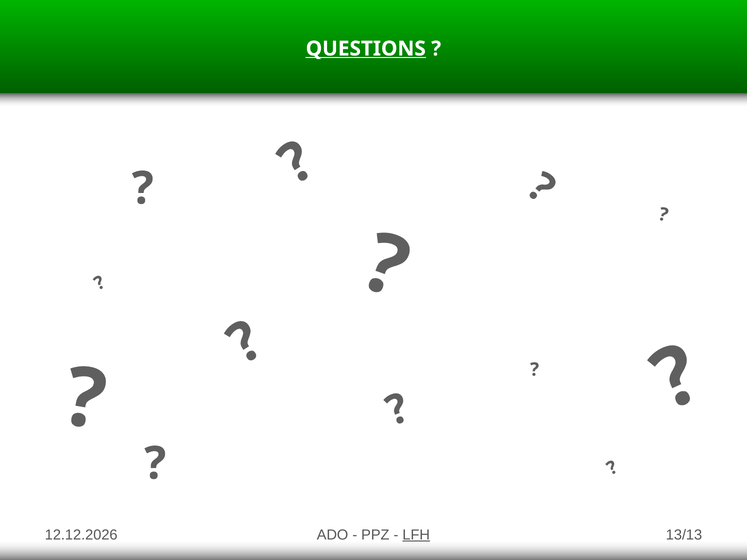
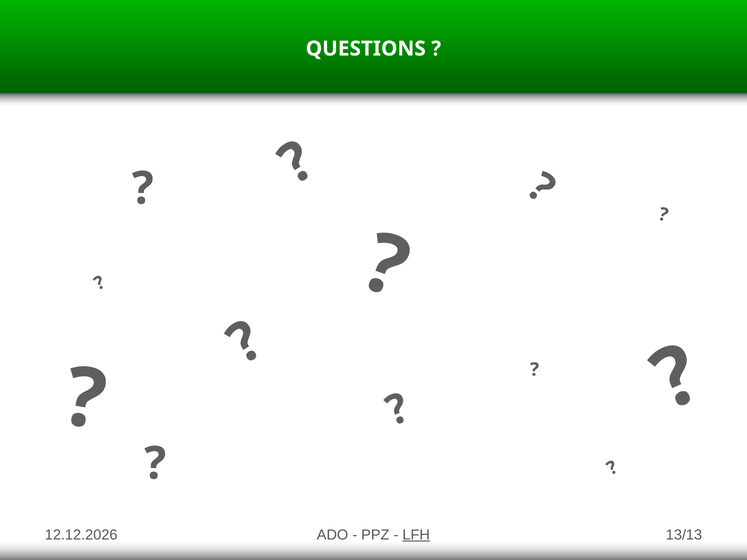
QUESTIONS underline: present -> none
